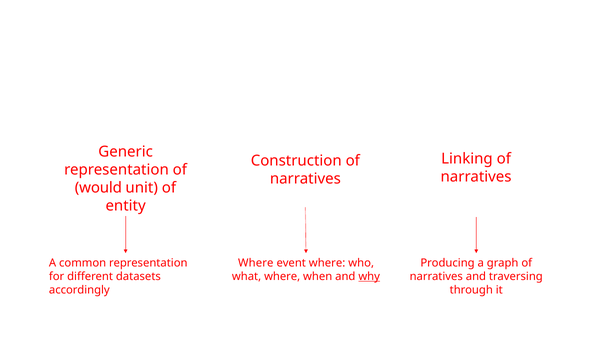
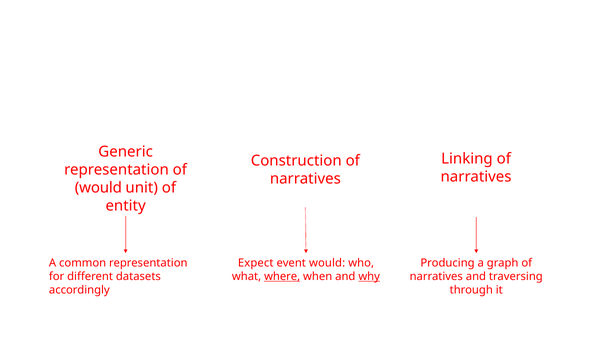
Where at (256, 263): Where -> Expect
event where: where -> would
where at (282, 276) underline: none -> present
